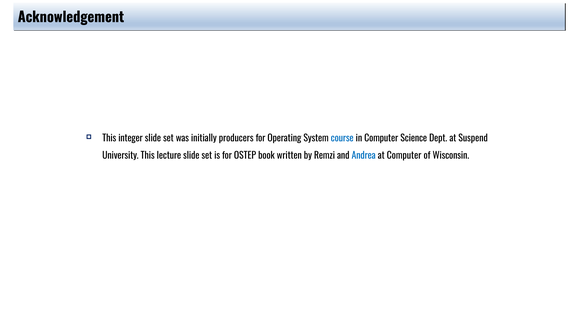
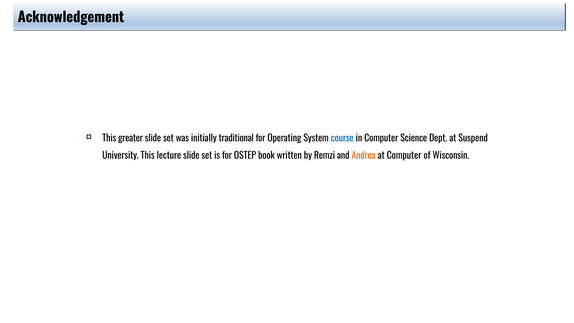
integer: integer -> greater
producers: producers -> traditional
Andrea colour: blue -> orange
